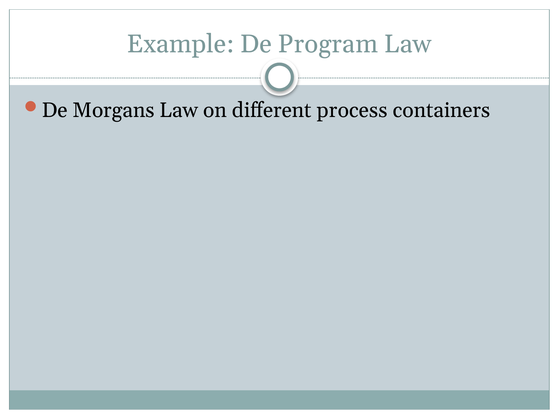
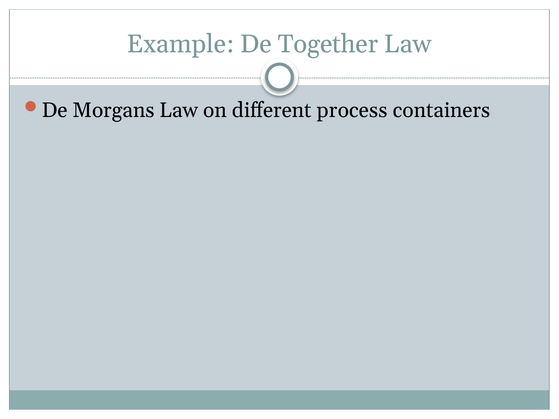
Program: Program -> Together
